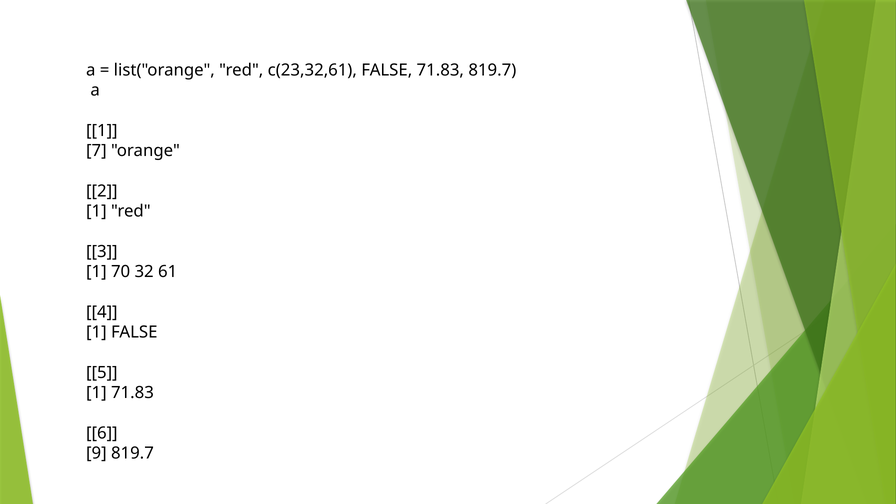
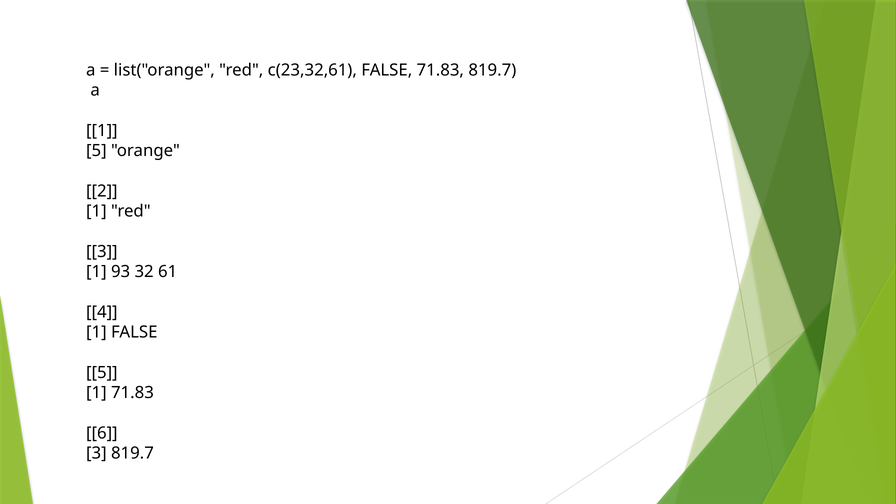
7 at (96, 151): 7 -> 5
70: 70 -> 93
9 at (96, 453): 9 -> 3
